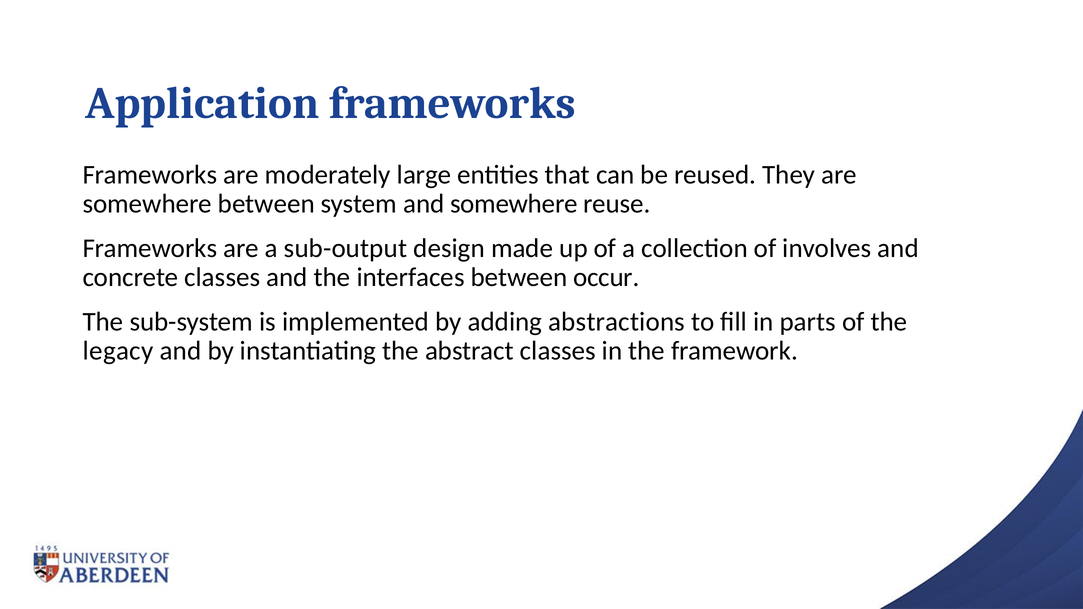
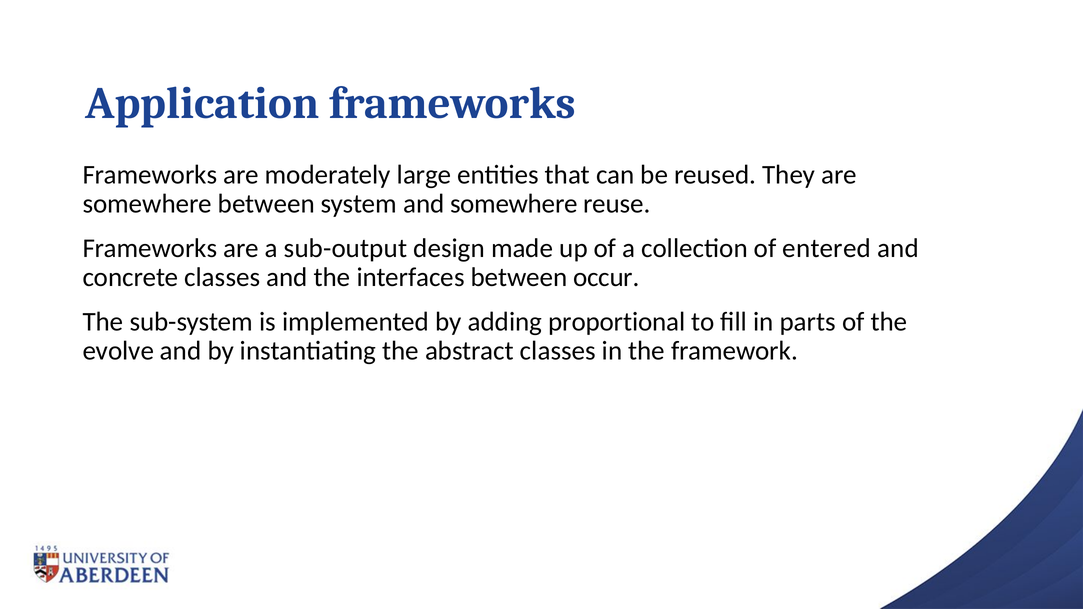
involves: involves -> entered
abstractions: abstractions -> proportional
legacy: legacy -> evolve
